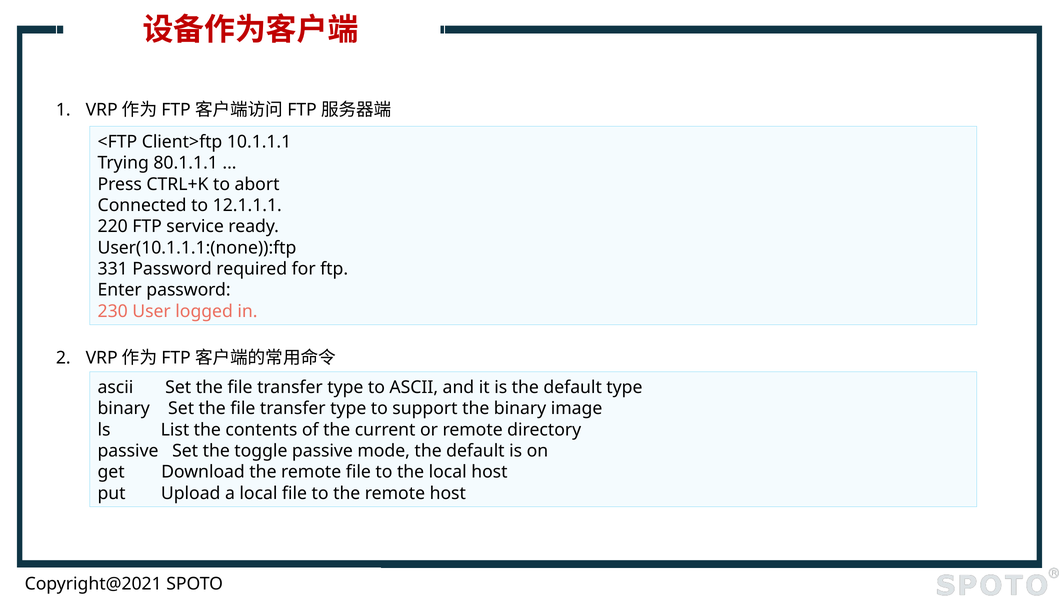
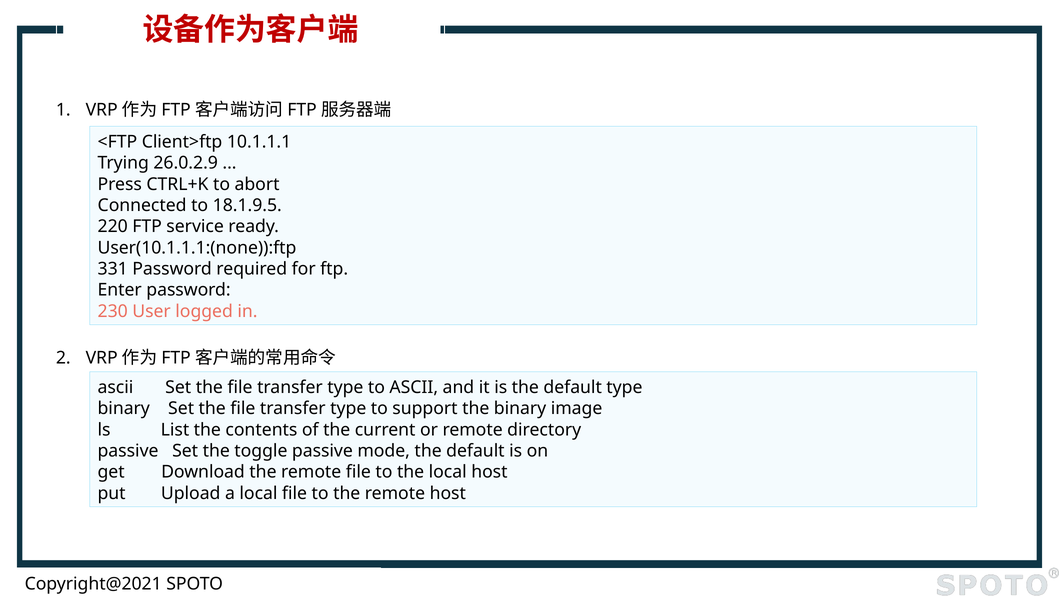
80.1.1.1: 80.1.1.1 -> 26.0.2.9
12.1.1.1: 12.1.1.1 -> 18.1.9.5
